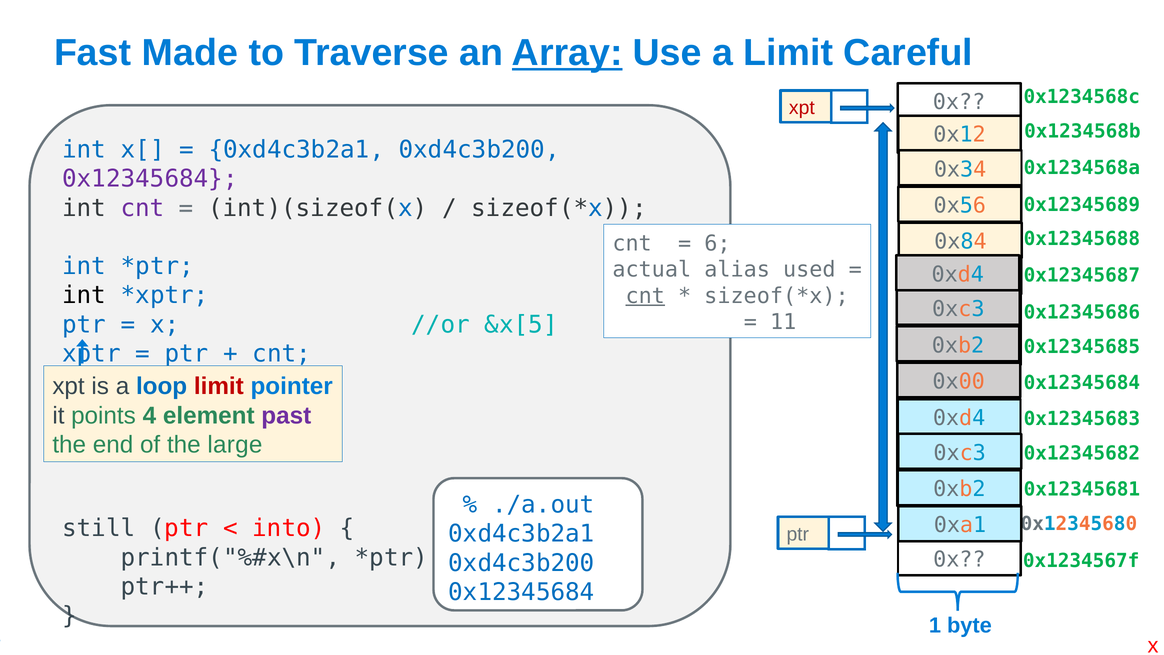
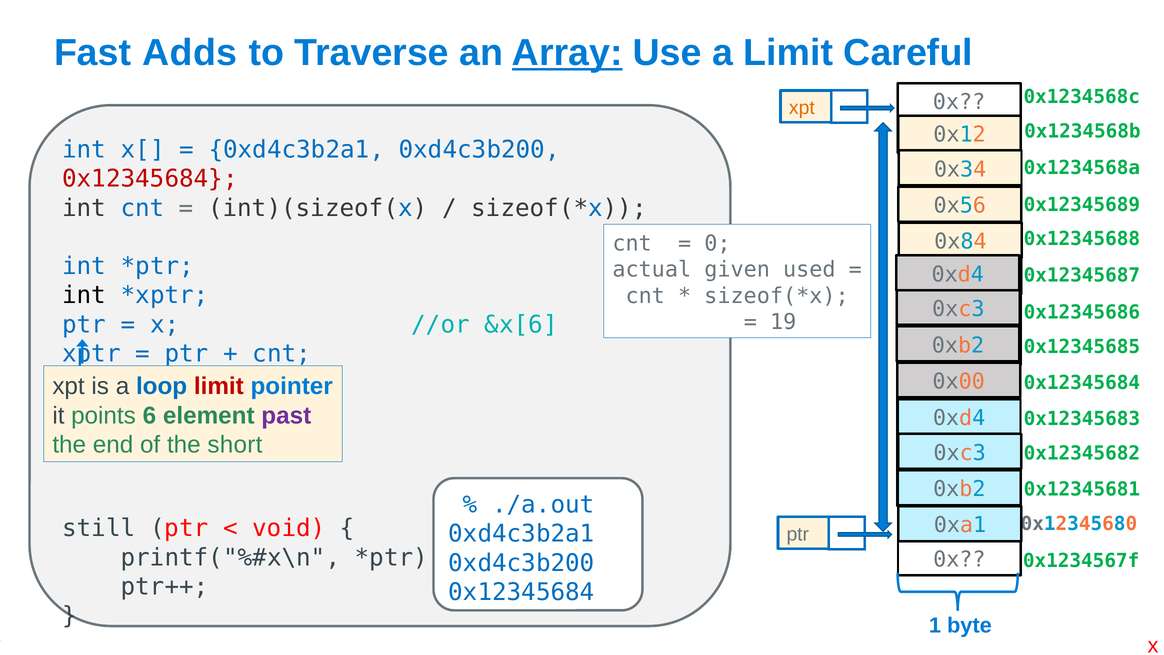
Made: Made -> Adds
xpt at (802, 108) colour: red -> orange
0x12345684 at (150, 179) colour: purple -> red
cnt at (142, 208) colour: purple -> blue
6: 6 -> 0
alias: alias -> given
cnt at (645, 296) underline: present -> none
11: 11 -> 19
&x[5: &x[5 -> &x[6
4: 4 -> 6
large: large -> short
into: into -> void
